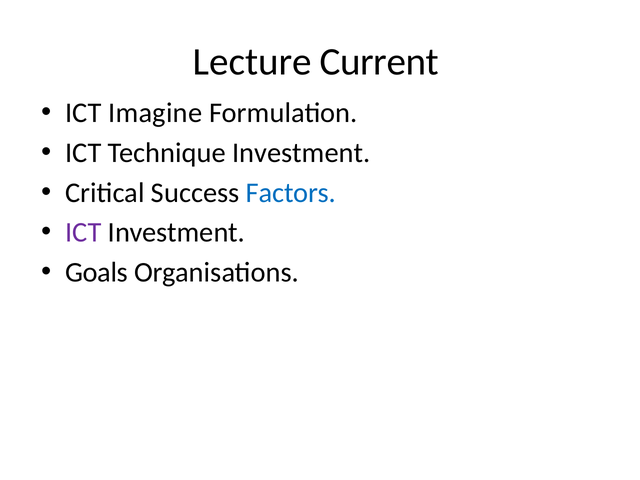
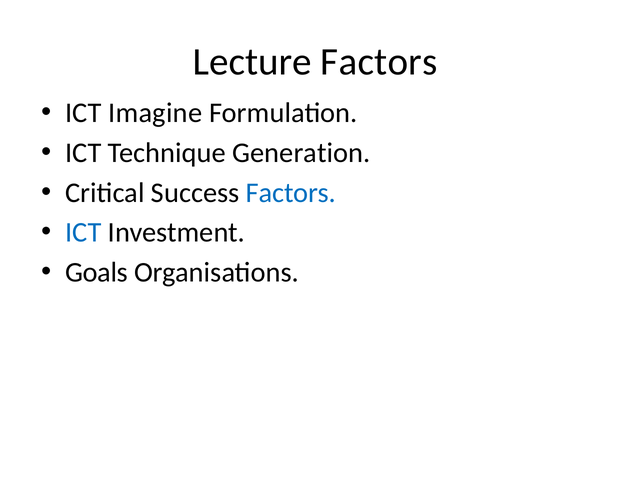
Lecture Current: Current -> Factors
Technique Investment: Investment -> Generation
ICT at (83, 233) colour: purple -> blue
